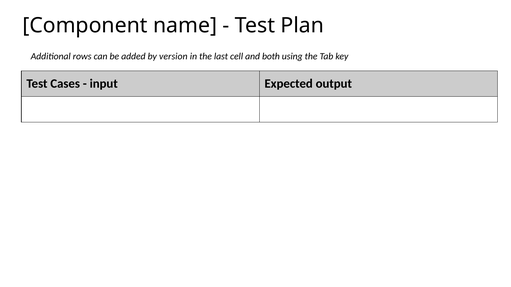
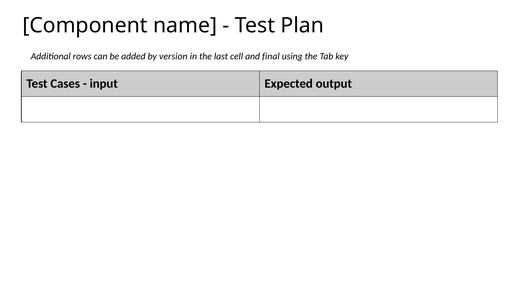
both: both -> final
